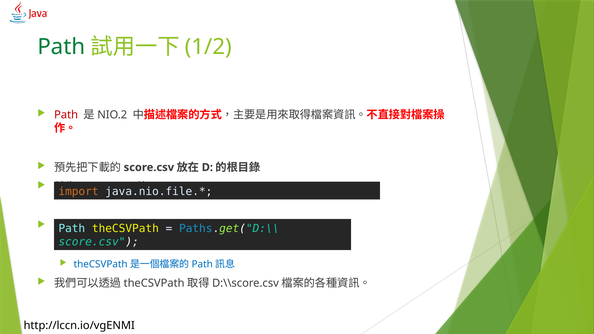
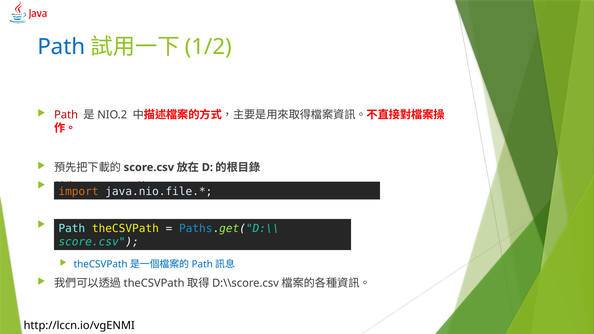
Path at (61, 47) colour: green -> blue
